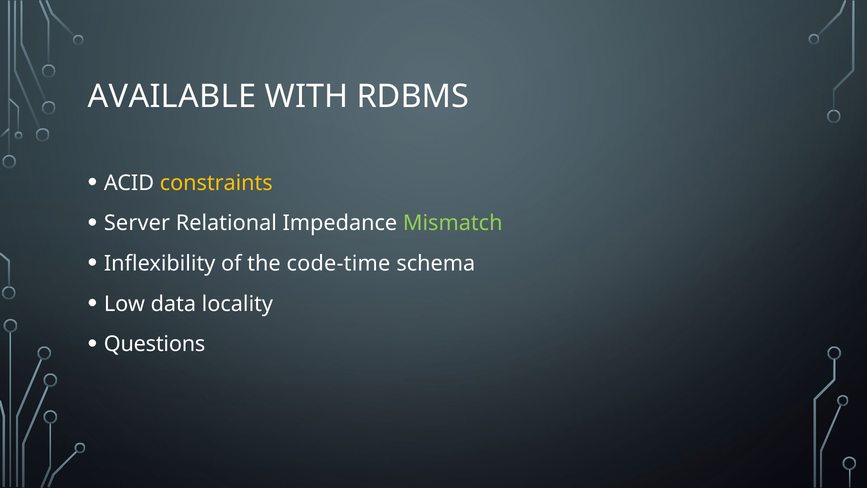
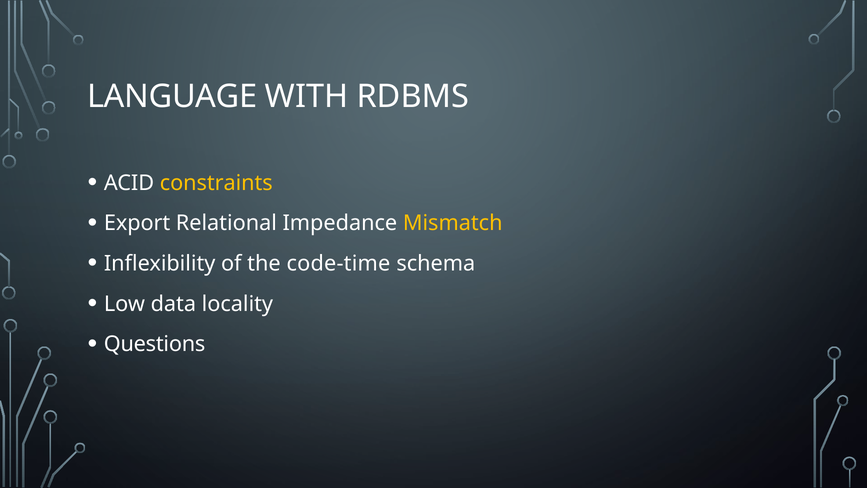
AVAILABLE: AVAILABLE -> LANGUAGE
Server: Server -> Export
Mismatch colour: light green -> yellow
